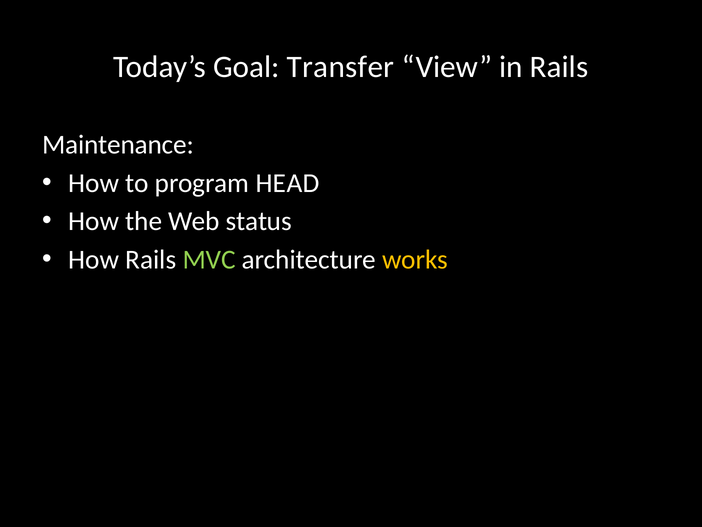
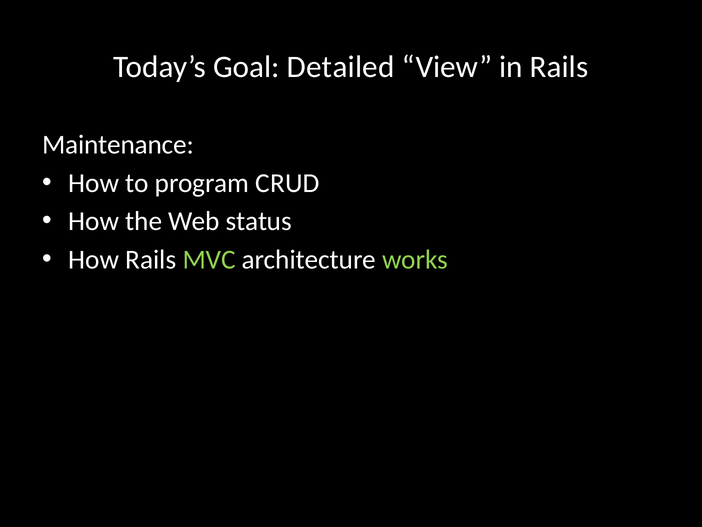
Transfer: Transfer -> Detailed
HEAD: HEAD -> CRUD
works colour: yellow -> light green
